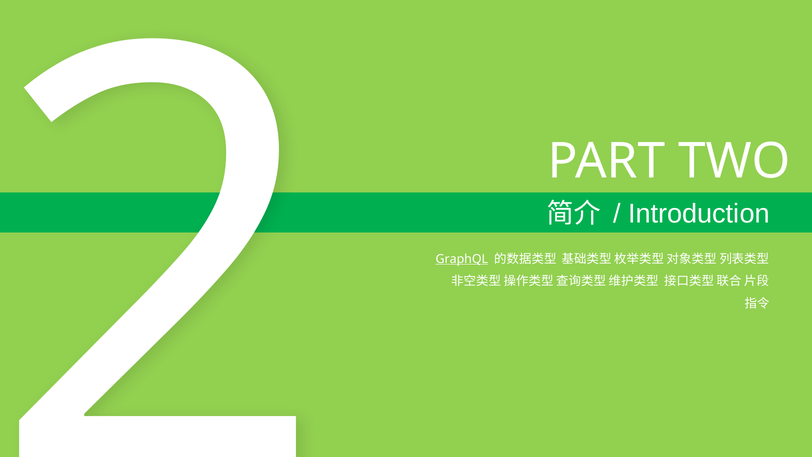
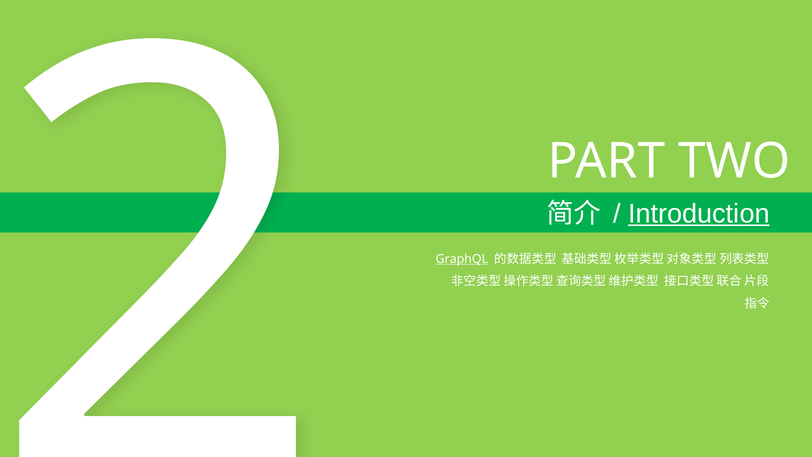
Introduction underline: none -> present
